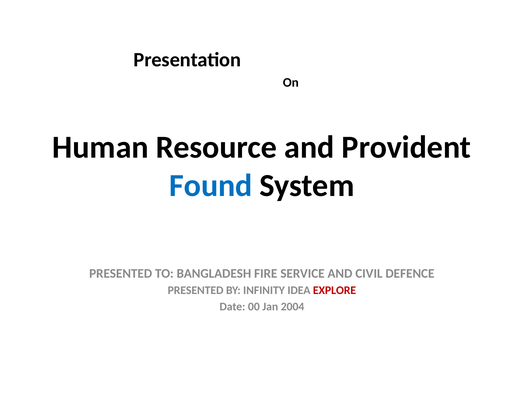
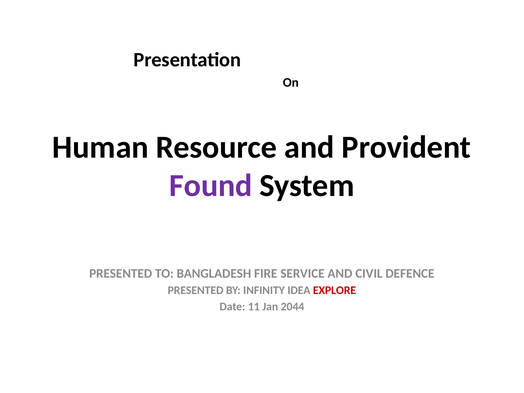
Found colour: blue -> purple
00: 00 -> 11
2004: 2004 -> 2044
